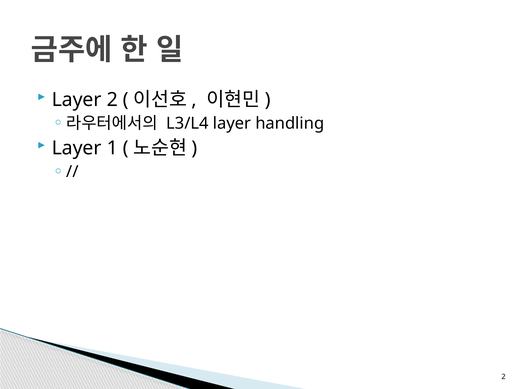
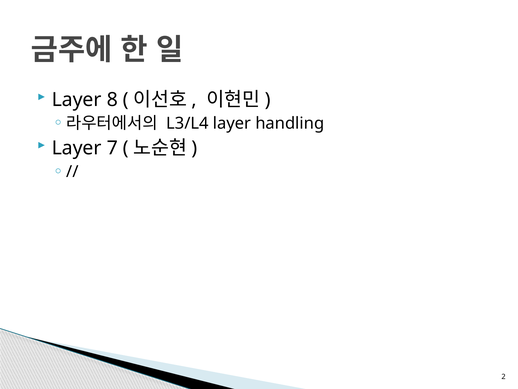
Layer 2: 2 -> 8
1: 1 -> 7
